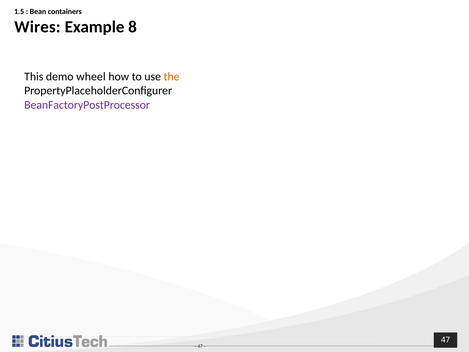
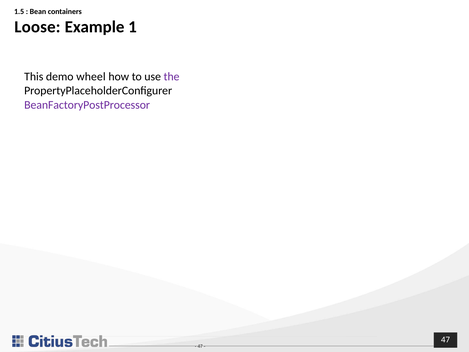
Wires: Wires -> Loose
8: 8 -> 1
the colour: orange -> purple
